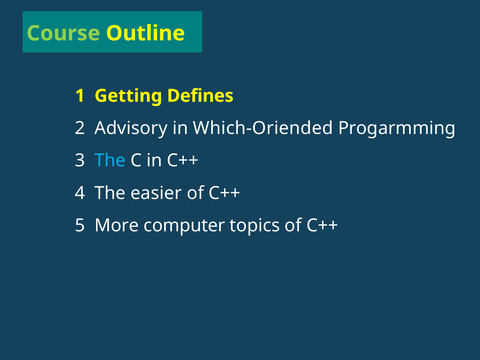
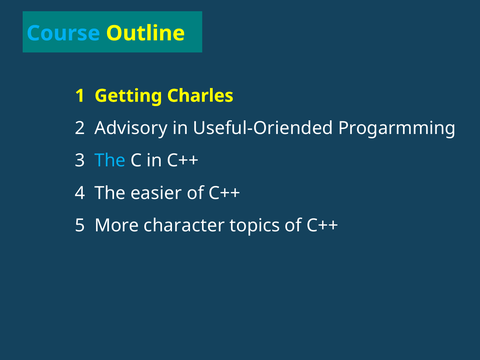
Course colour: light green -> light blue
Defines: Defines -> Charles
Which-Oriended: Which-Oriended -> Useful-Oriended
computer: computer -> character
